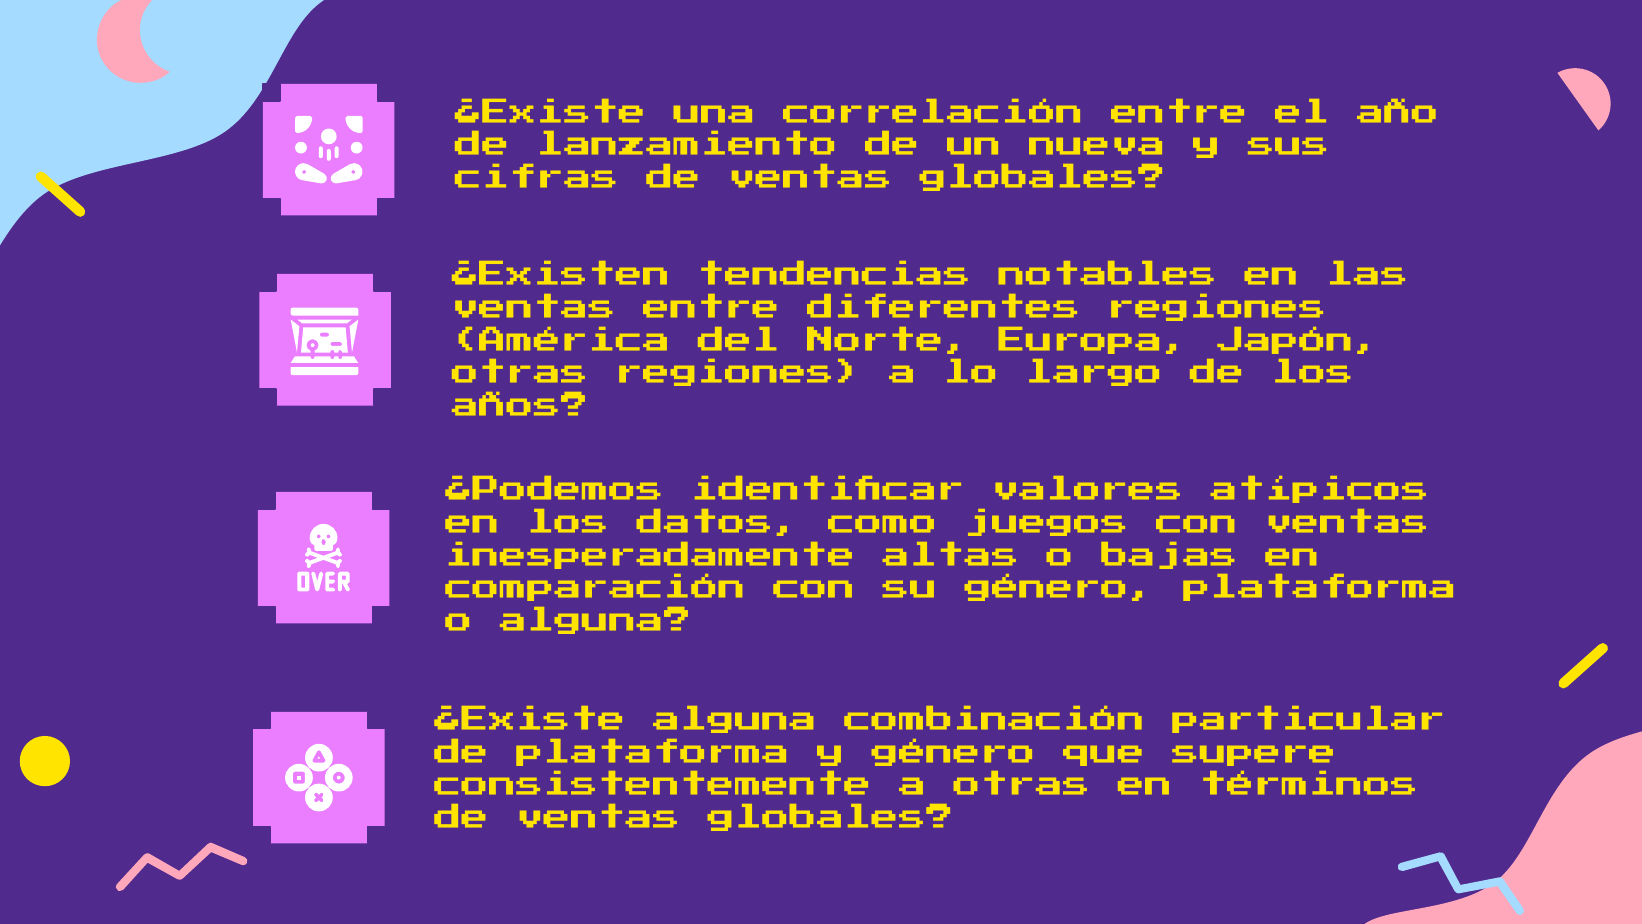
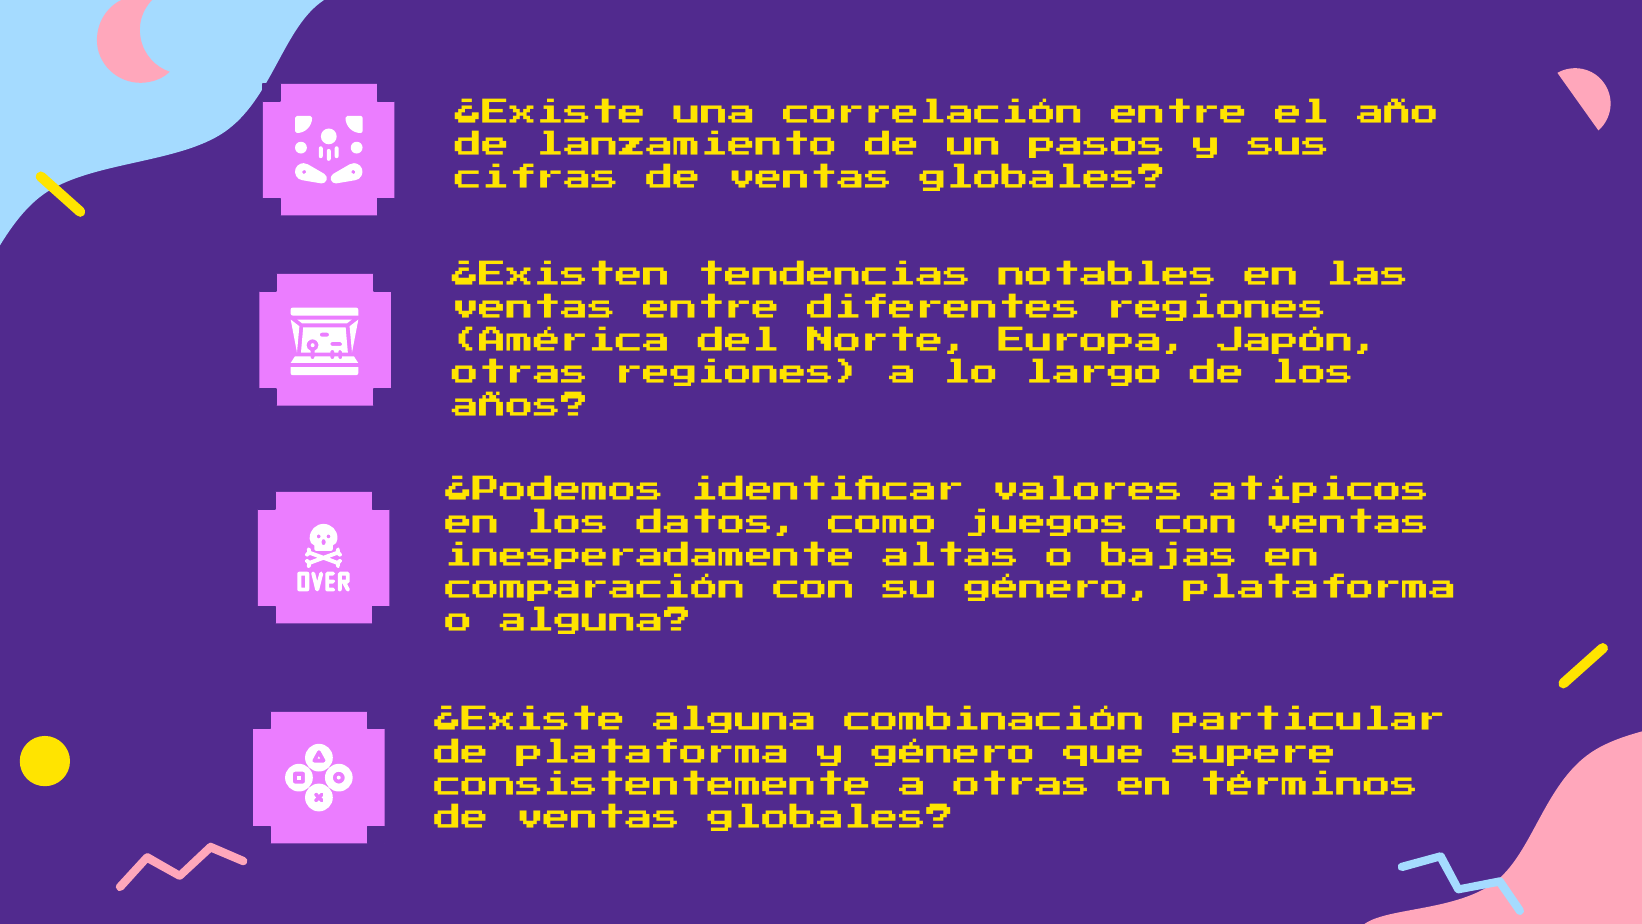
nueva: nueva -> pasos
